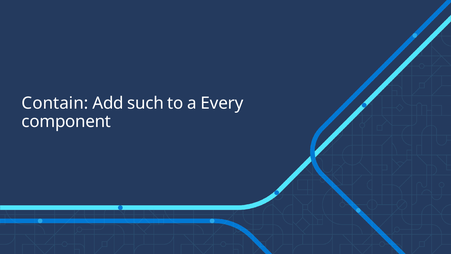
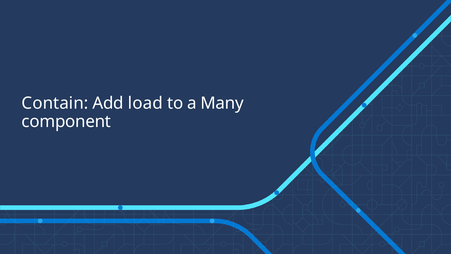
such: such -> load
Every: Every -> Many
